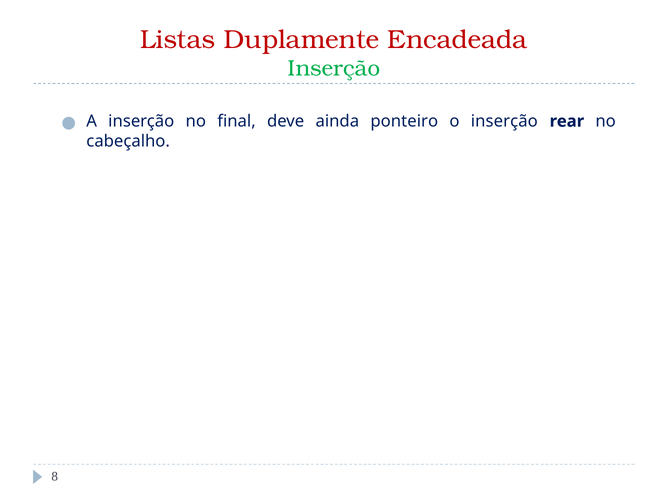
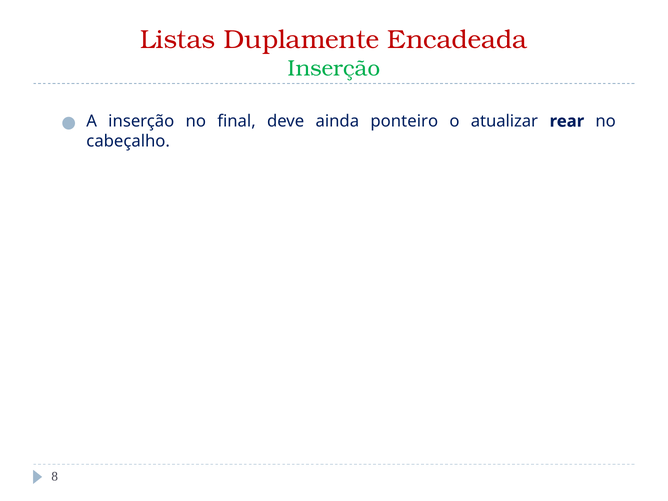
o inserção: inserção -> atualizar
